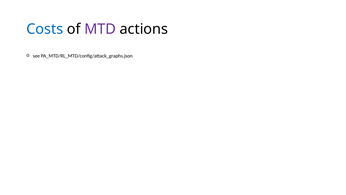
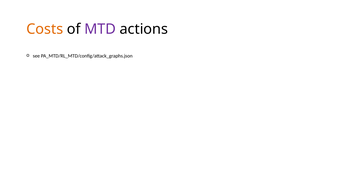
Costs colour: blue -> orange
